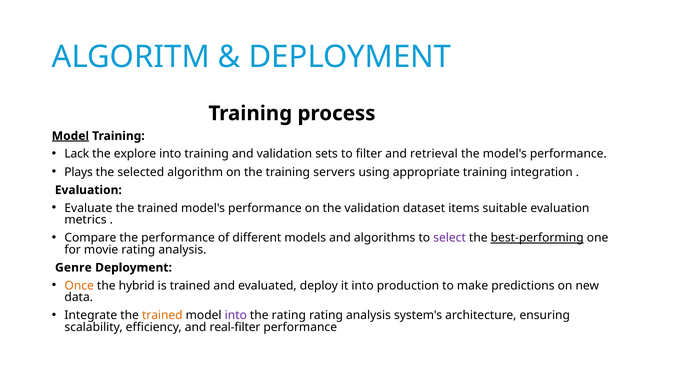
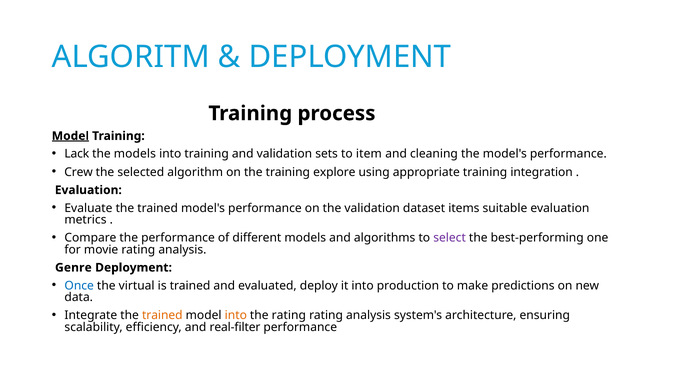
the explore: explore -> models
filter: filter -> item
retrieval: retrieval -> cleaning
Plays: Plays -> Crew
servers: servers -> explore
best-performing underline: present -> none
Once colour: orange -> blue
hybrid: hybrid -> virtual
into at (236, 315) colour: purple -> orange
